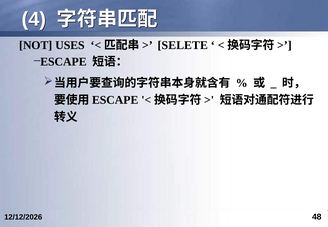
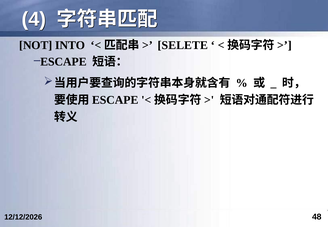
USES: USES -> INTO
